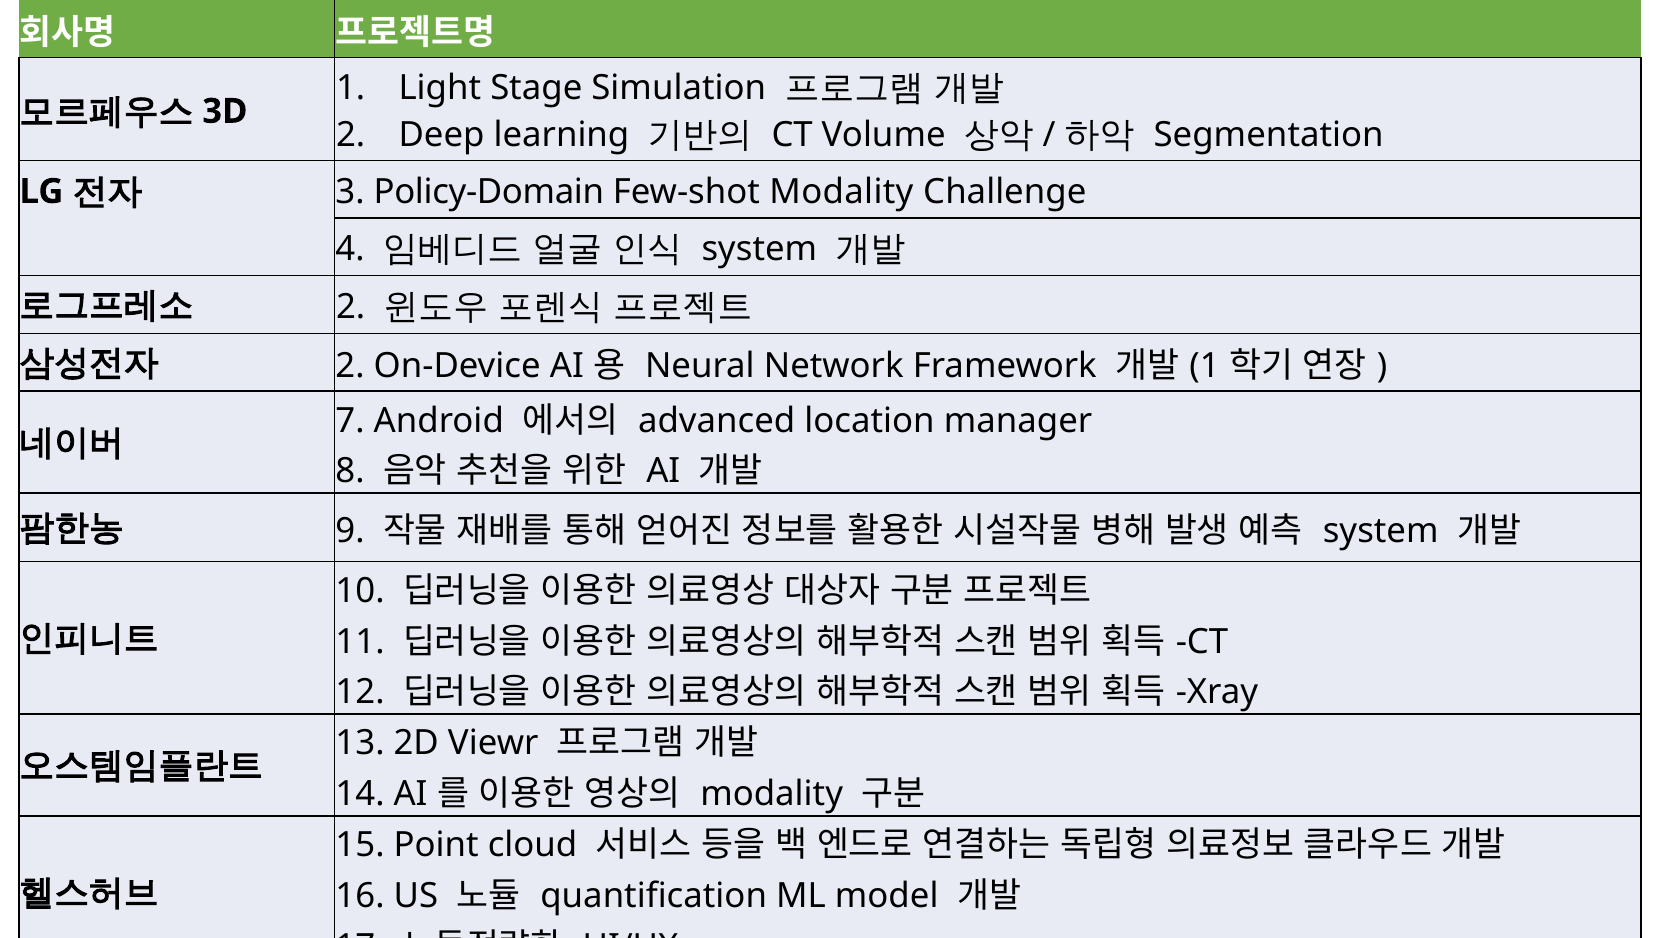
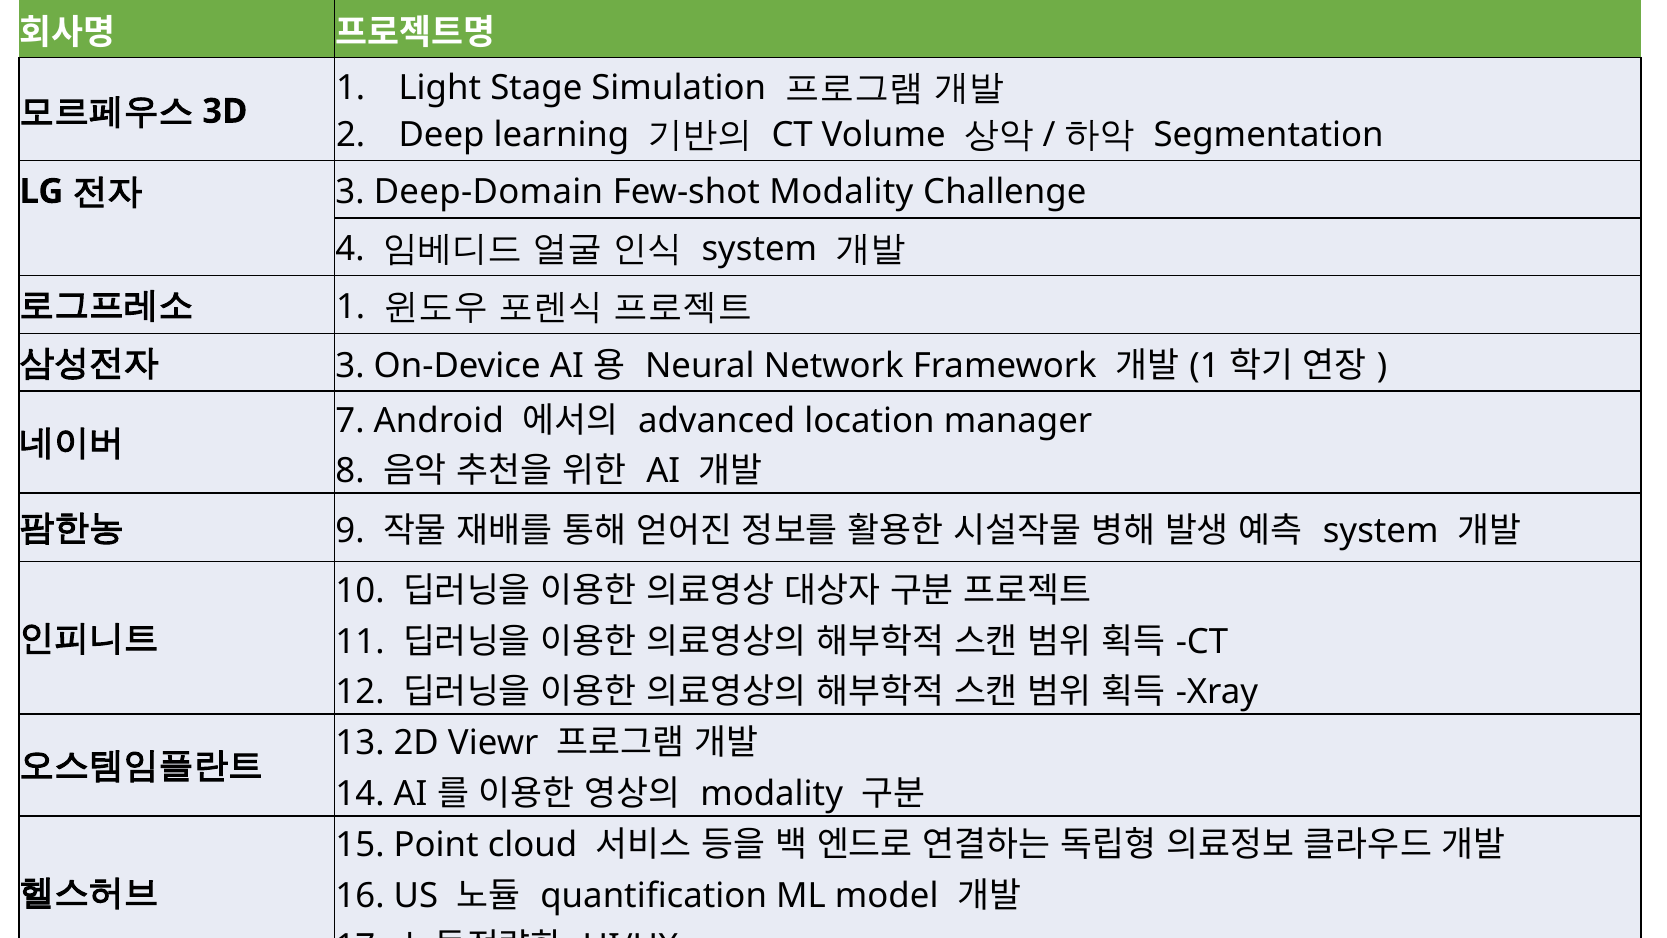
Policy-Domain: Policy-Domain -> Deep-Domain
2 at (351, 307): 2 -> 1
2 at (350, 366): 2 -> 3
